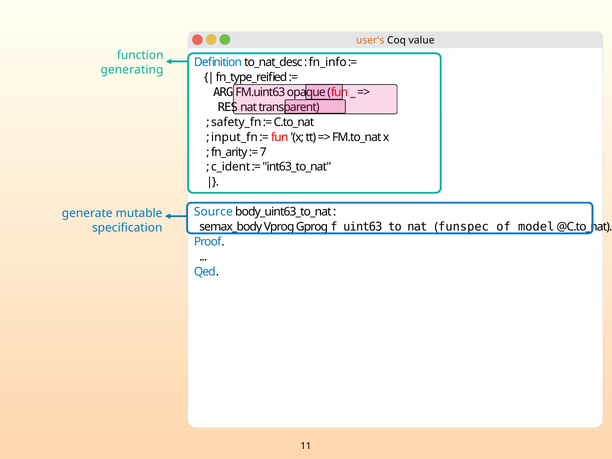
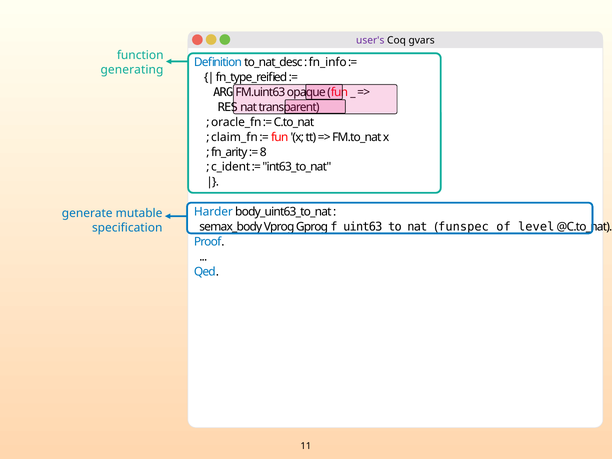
user's colour: orange -> purple
value: value -> gvars
safety_fn: safety_fn -> oracle_fn
input_fn: input_fn -> claim_fn
7: 7 -> 8
Source: Source -> Harder
funspec_of_model: funspec_of_model -> funspec_of_level
